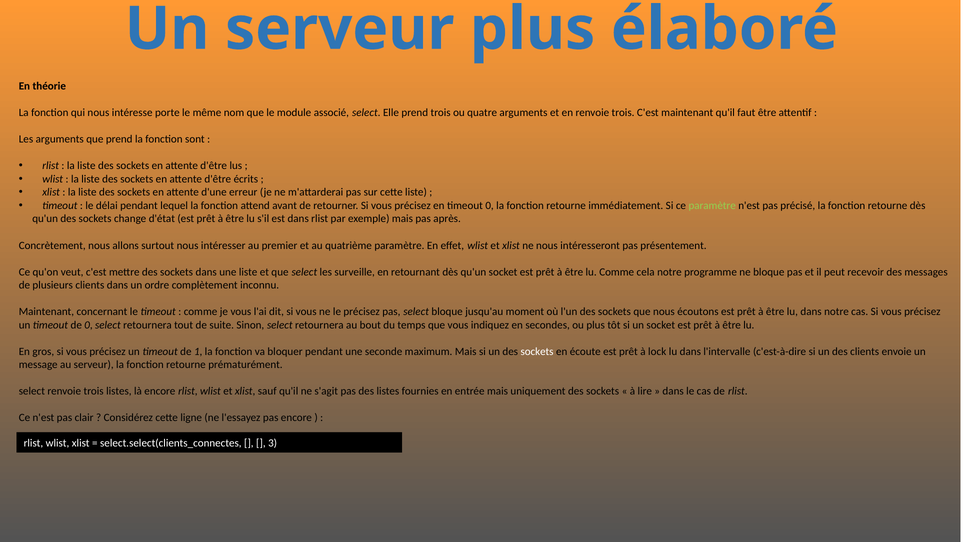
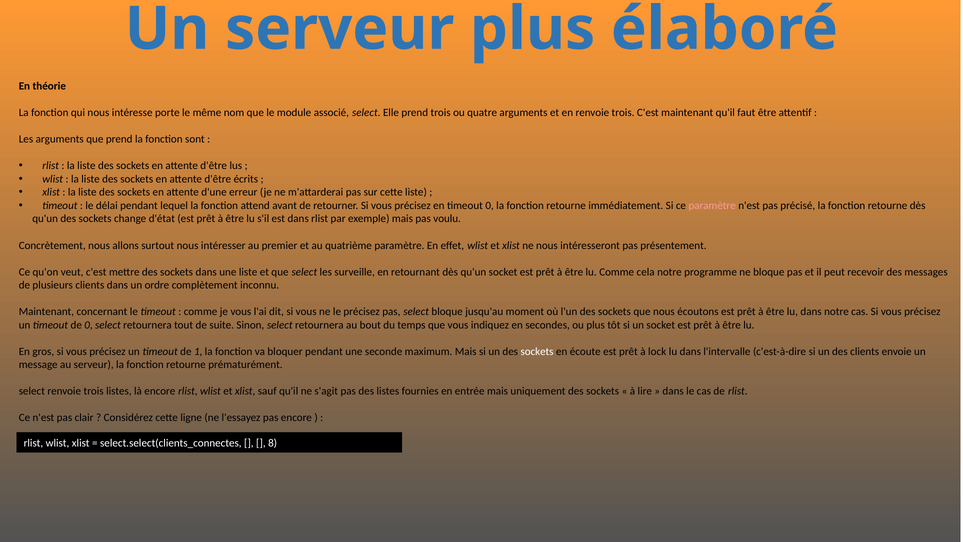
paramètre at (712, 205) colour: light green -> pink
après: après -> voulu
3: 3 -> 8
